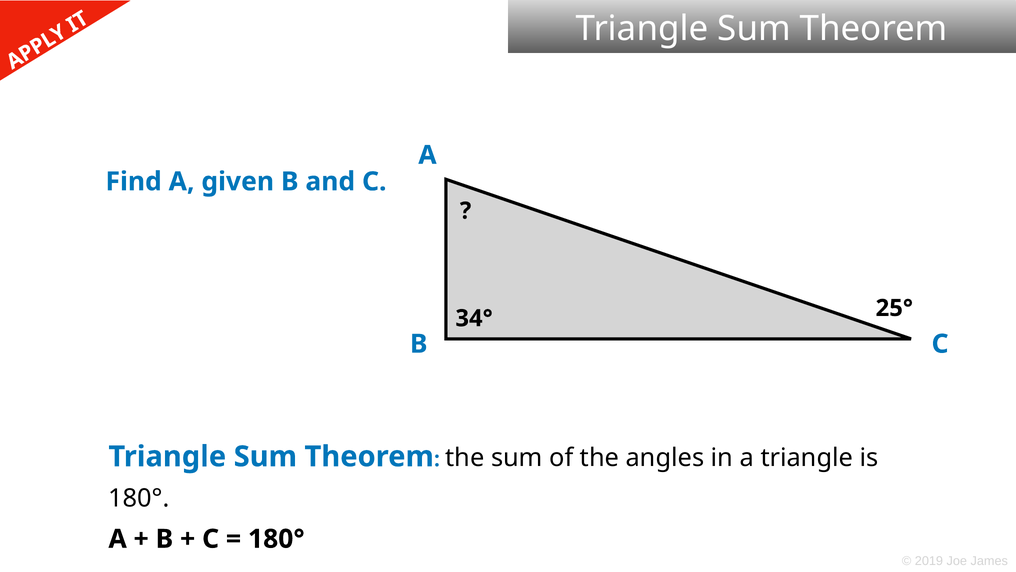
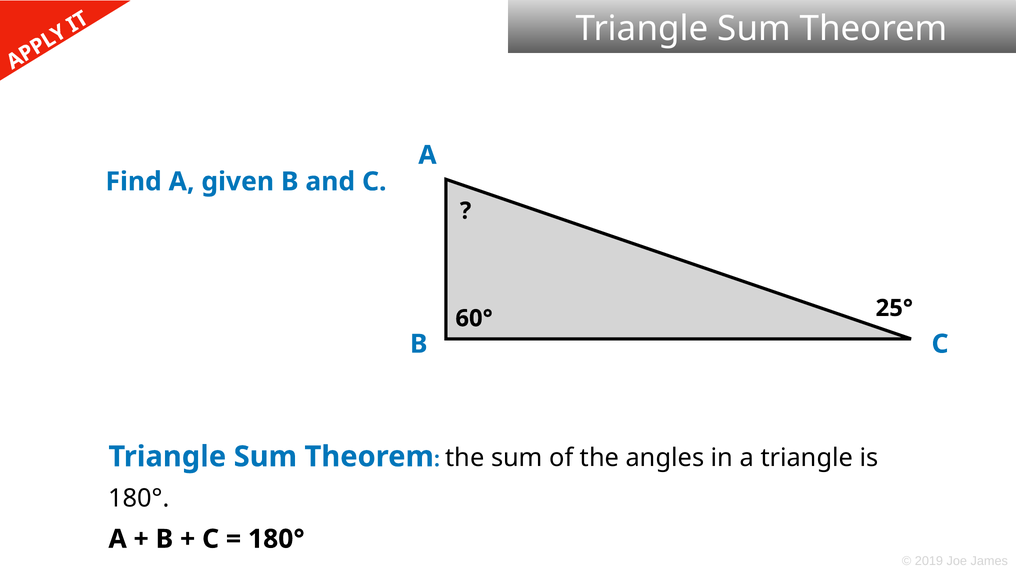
34°: 34° -> 60°
